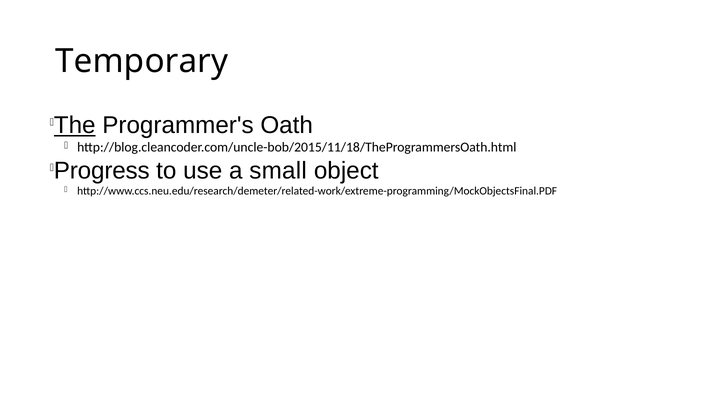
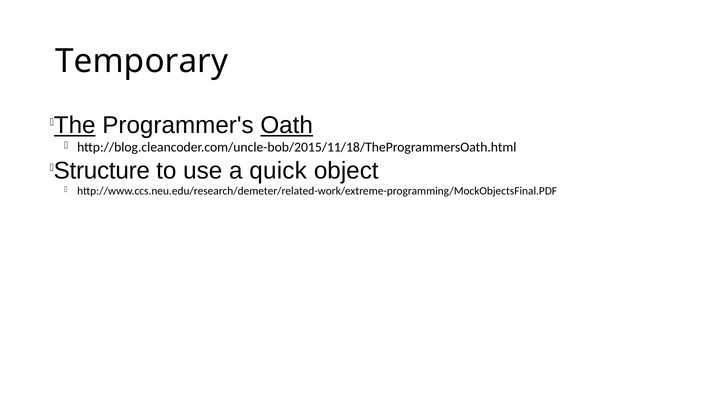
Oath underline: none -> present
Progress: Progress -> Structure
small: small -> quick
